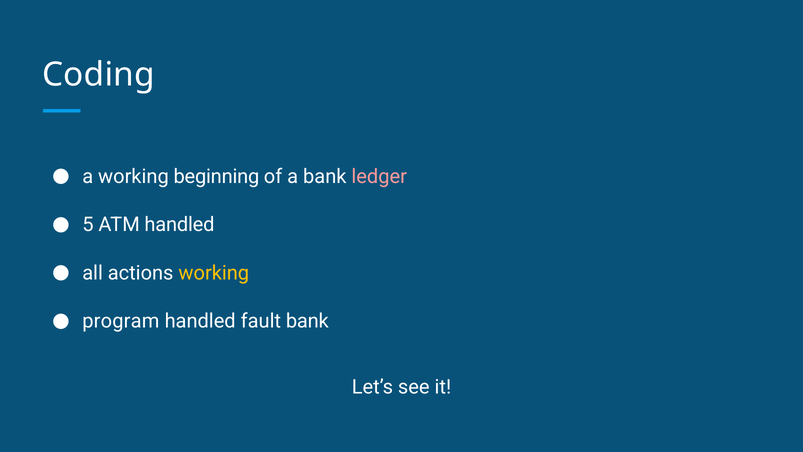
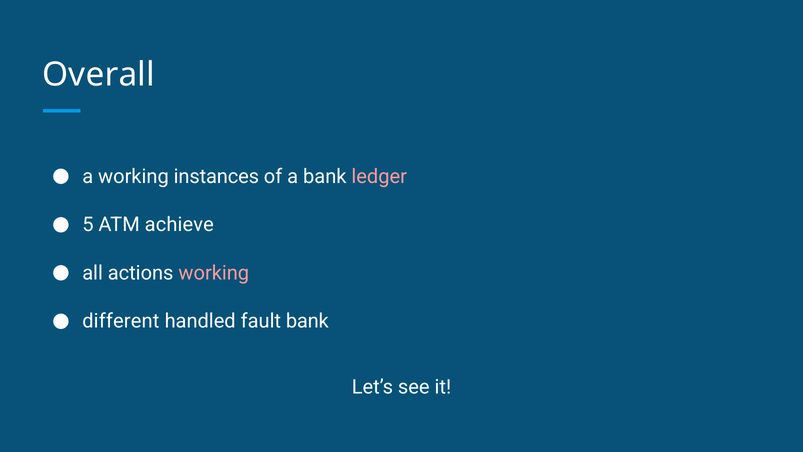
Coding: Coding -> Overall
beginning: beginning -> instances
ATM handled: handled -> achieve
working at (214, 273) colour: yellow -> pink
program: program -> different
